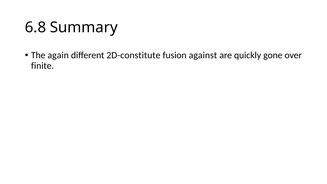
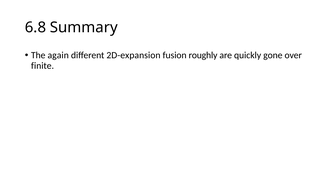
2D-constitute: 2D-constitute -> 2D-expansion
against: against -> roughly
